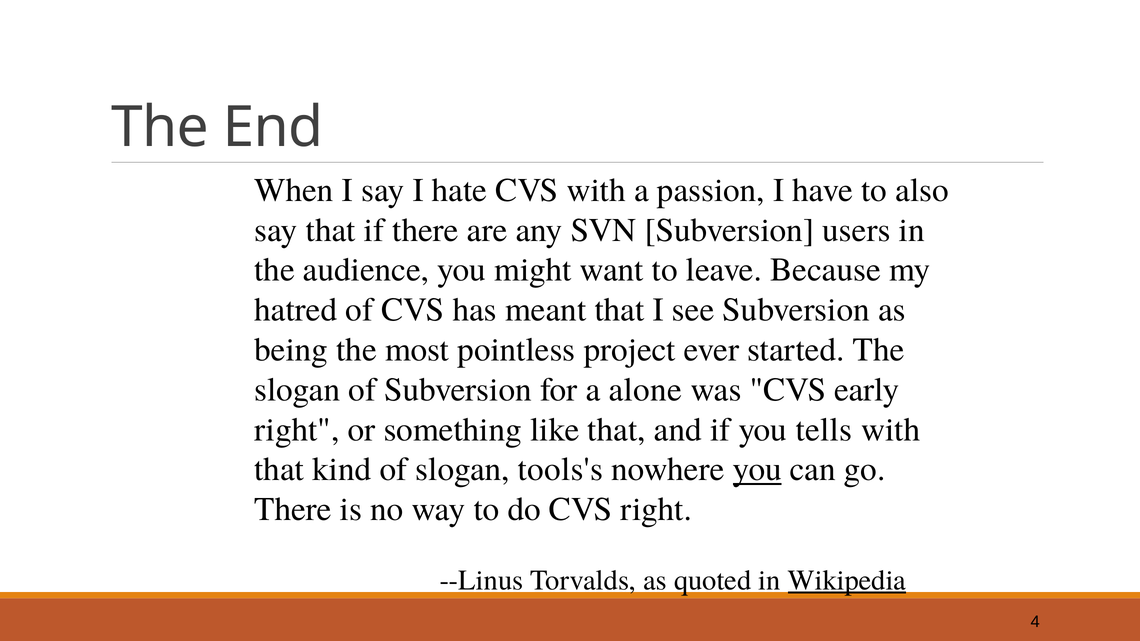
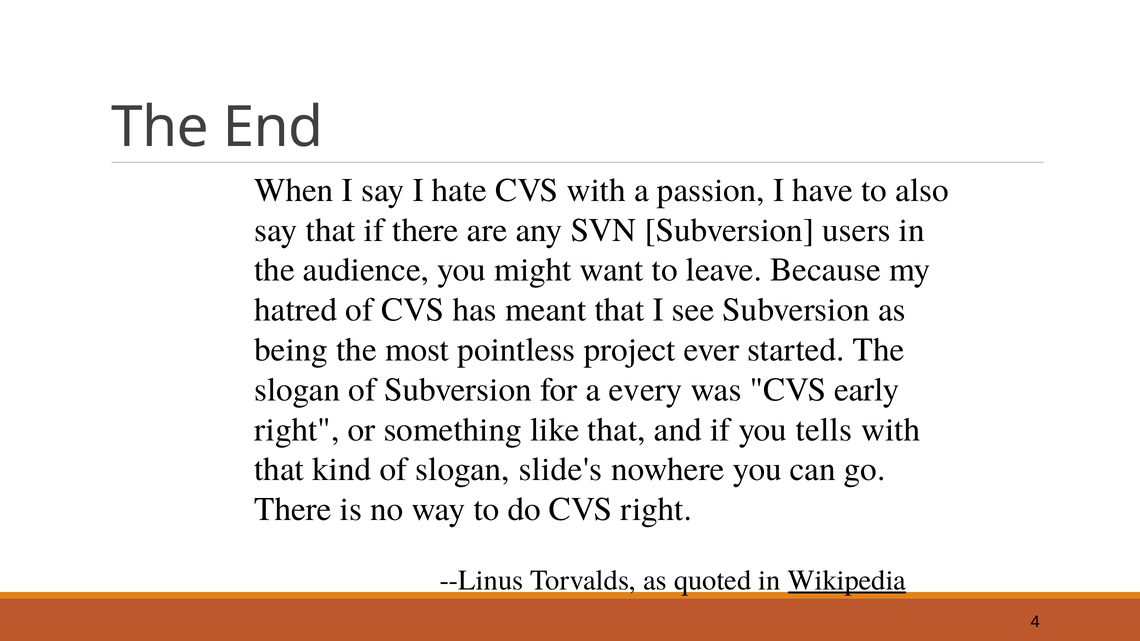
alone: alone -> every
tools's: tools's -> slide's
you at (757, 470) underline: present -> none
